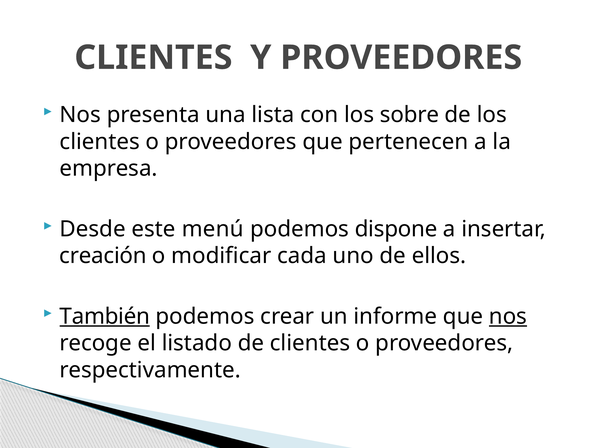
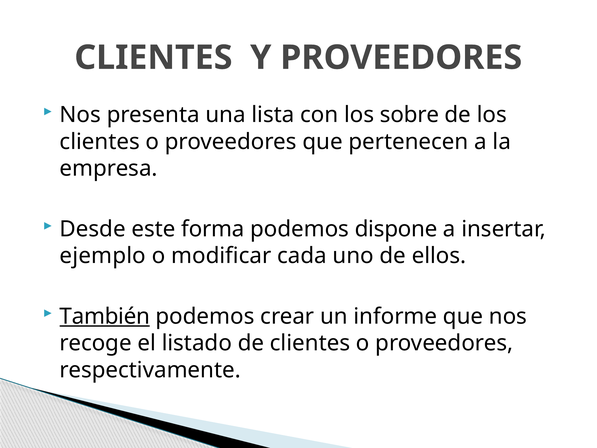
menú: menú -> forma
creación: creación -> ejemplo
nos at (508, 316) underline: present -> none
